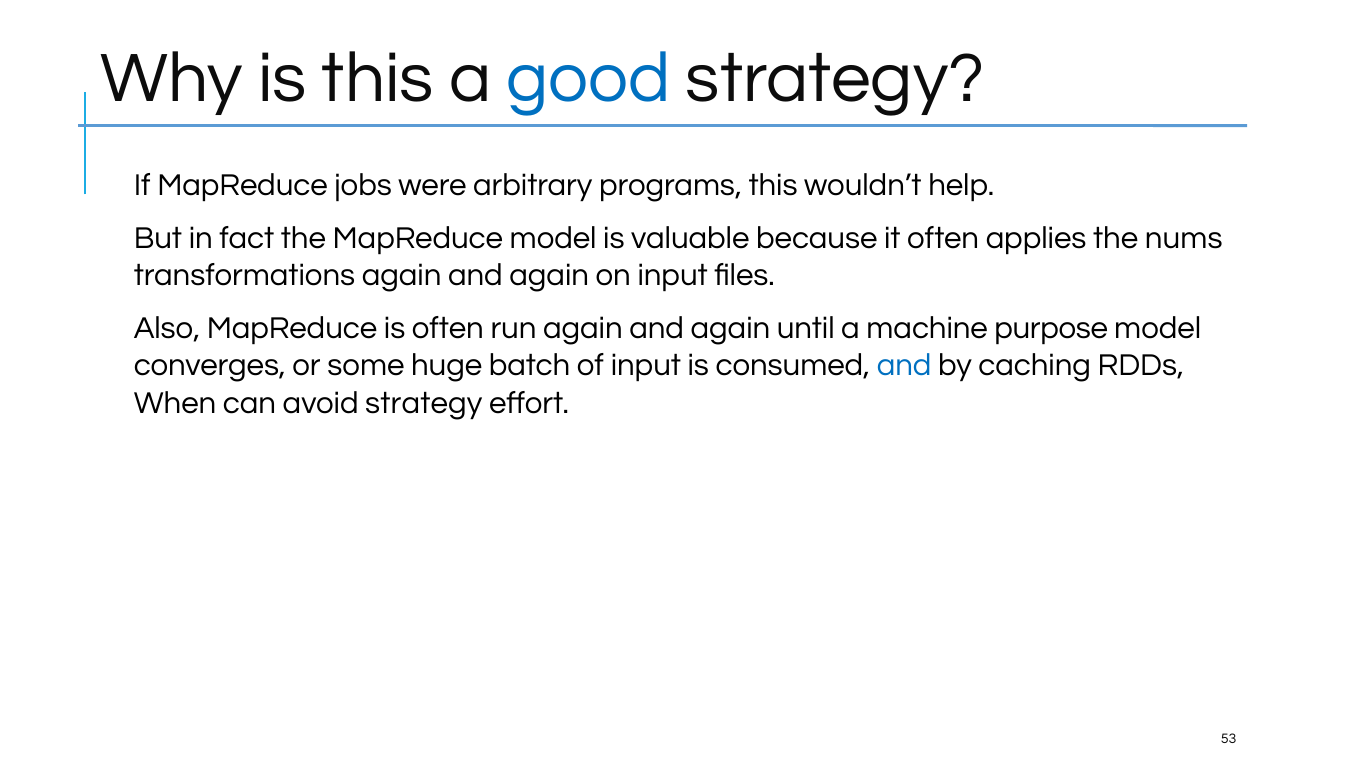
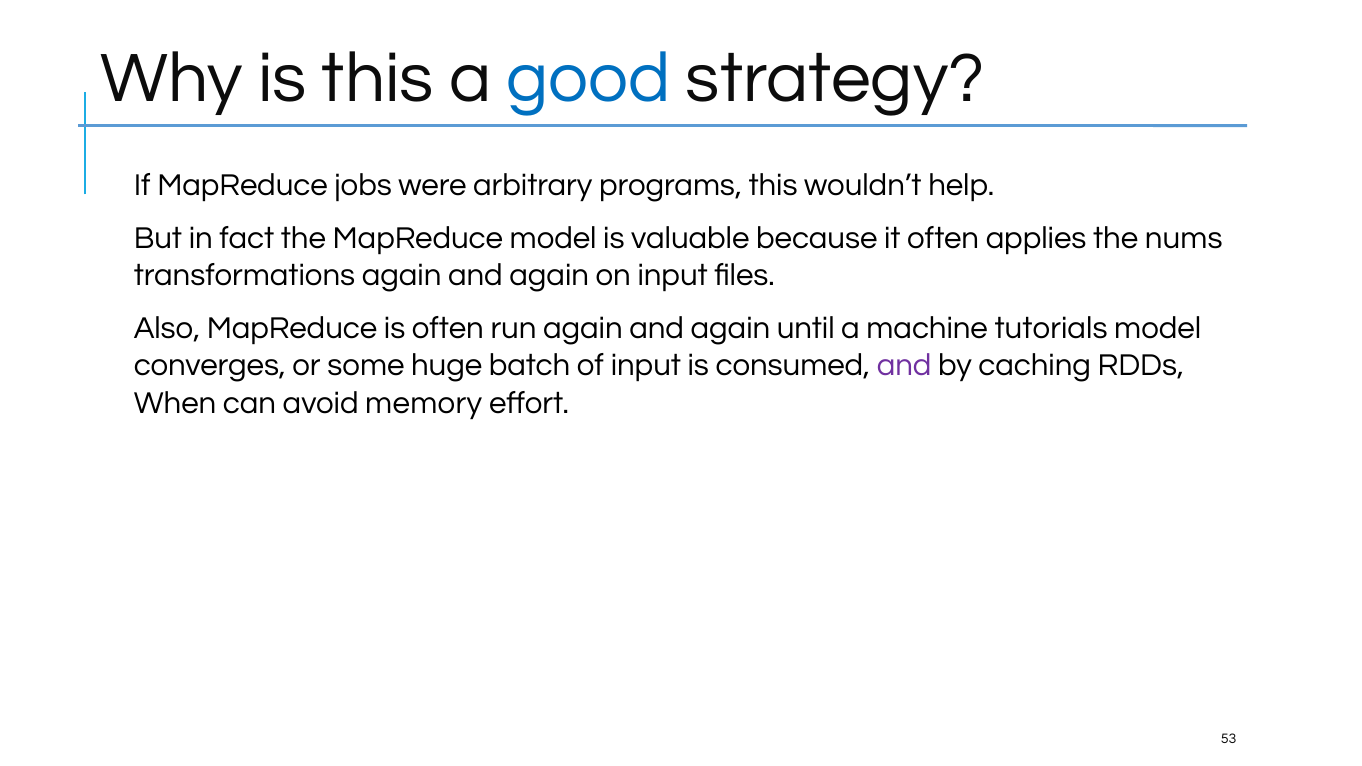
purpose: purpose -> tutorials
and at (904, 366) colour: blue -> purple
avoid strategy: strategy -> memory
